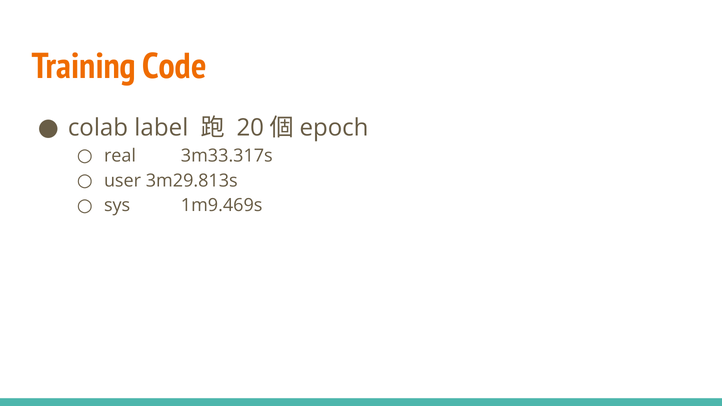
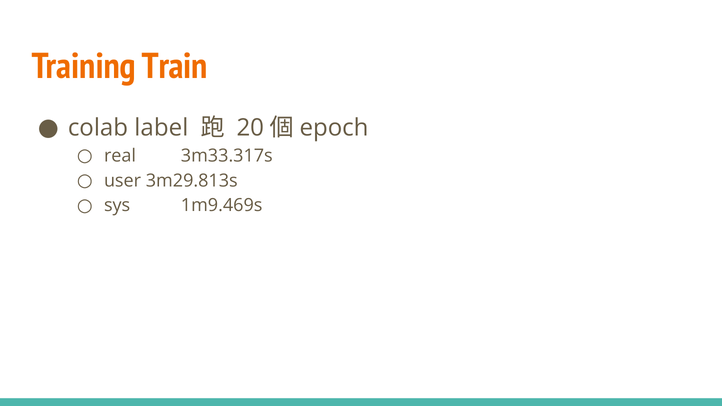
Code: Code -> Train
